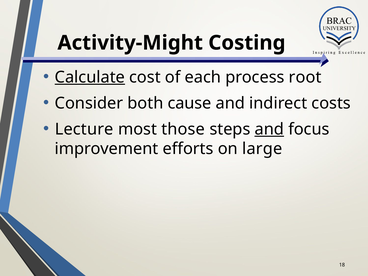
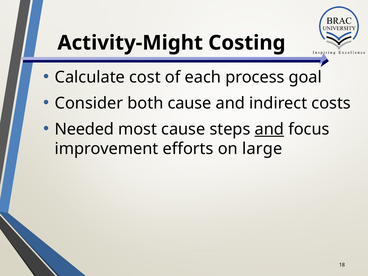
Calculate underline: present -> none
root: root -> goal
Lecture: Lecture -> Needed
most those: those -> cause
